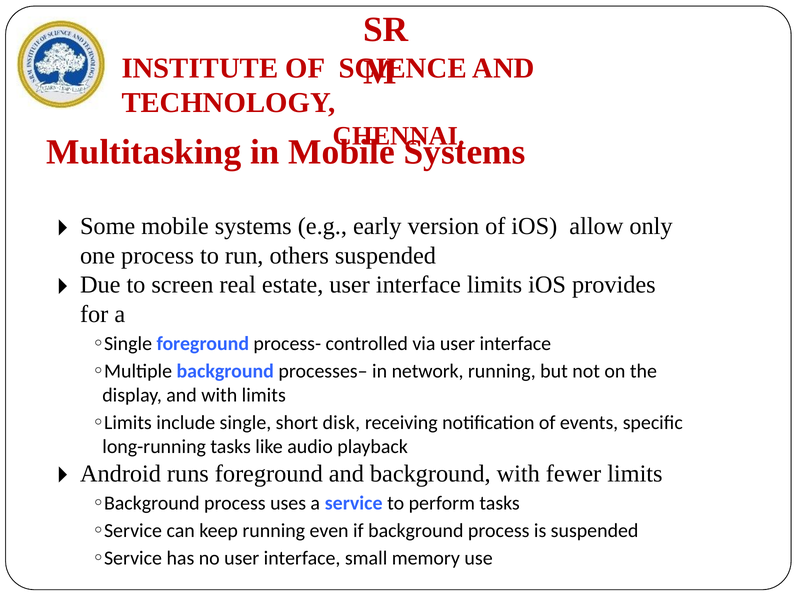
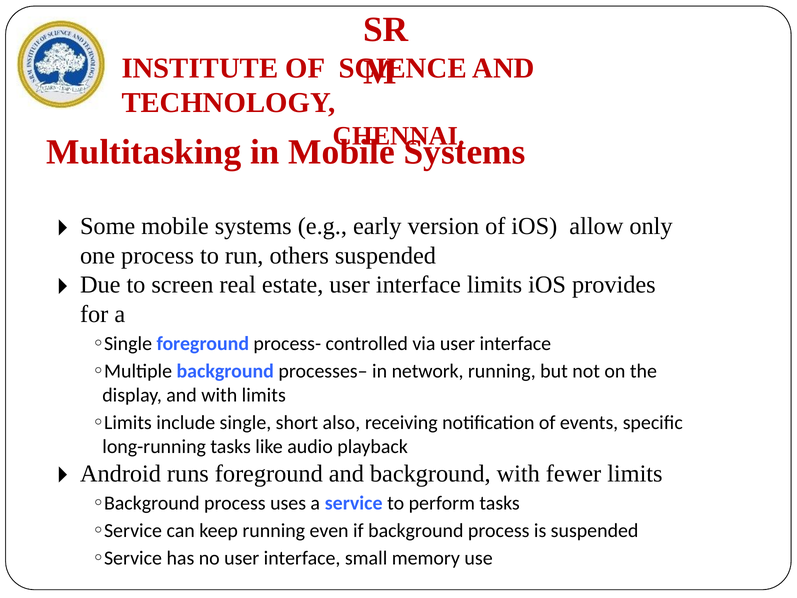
disk: disk -> also
